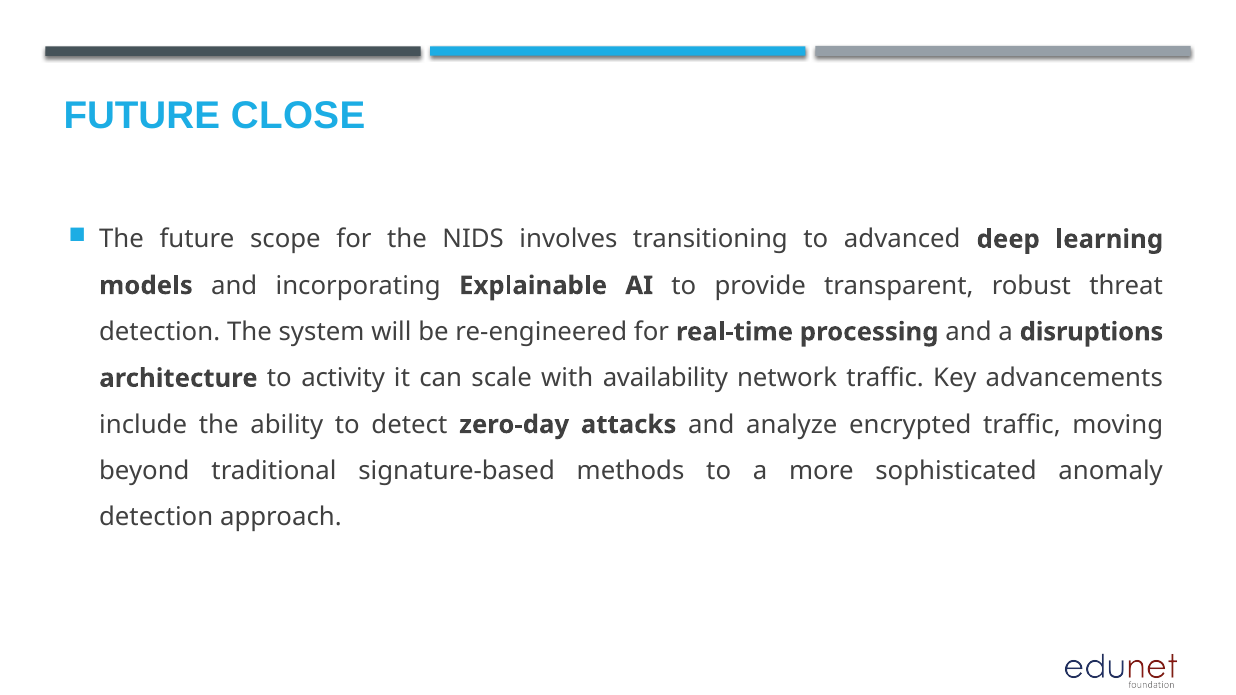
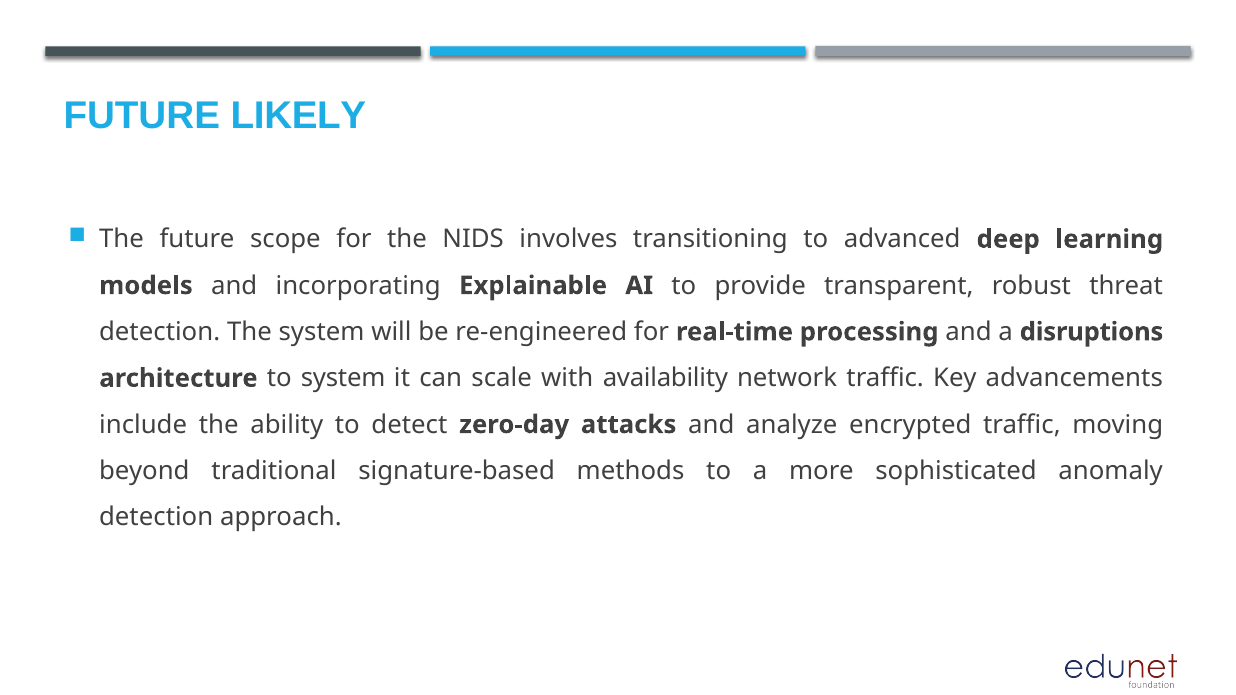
CLOSE: CLOSE -> LIKELY
to activity: activity -> system
